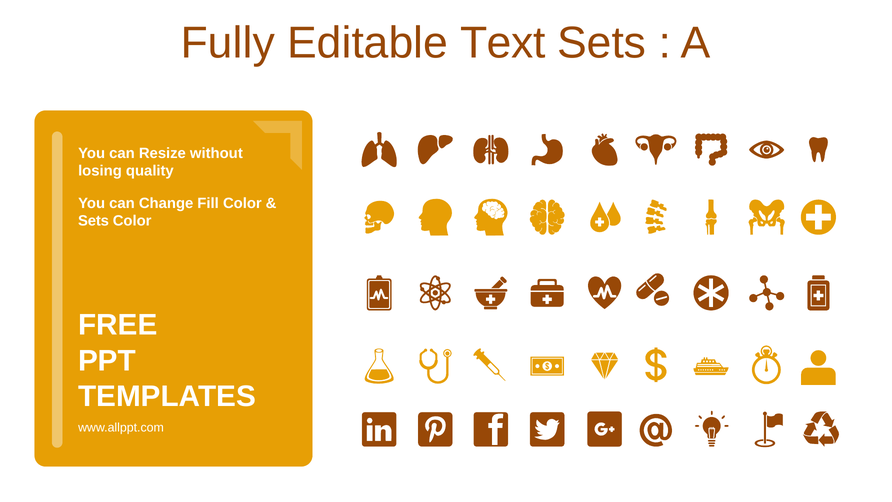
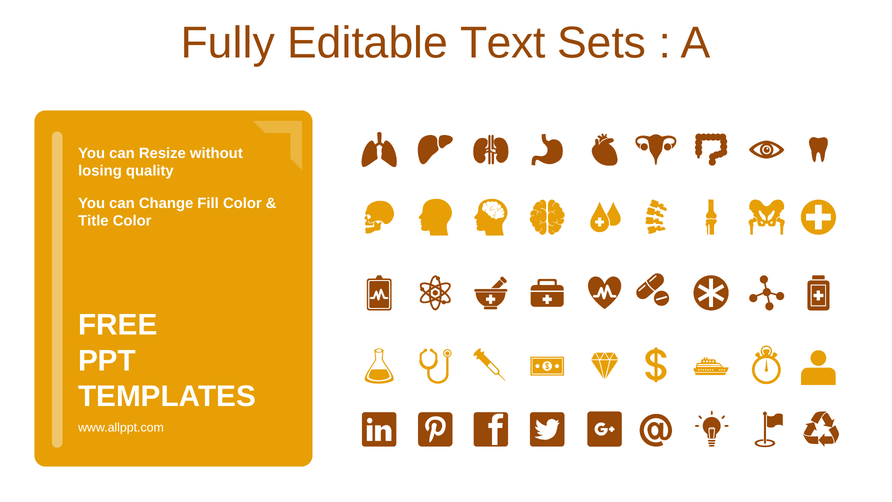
Sets at (93, 221): Sets -> Title
